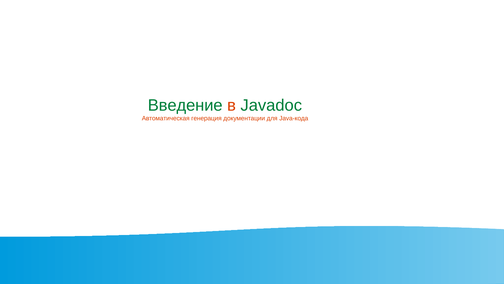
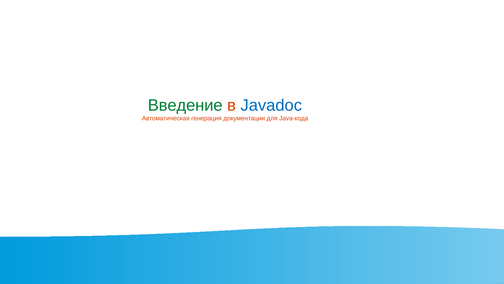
Javadoc colour: green -> blue
